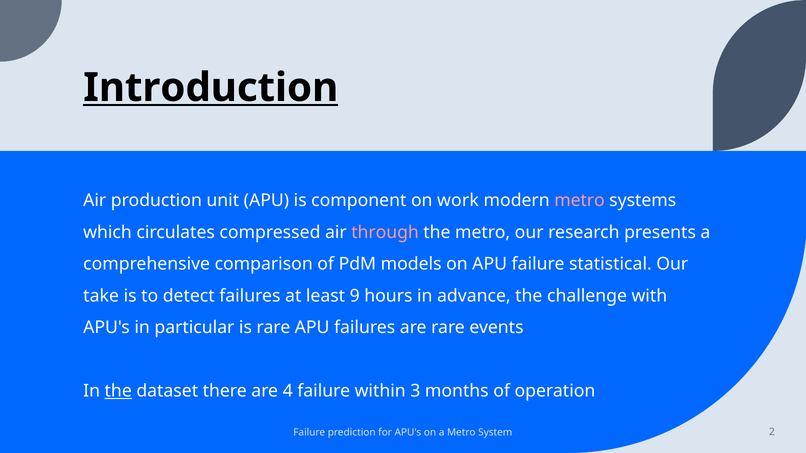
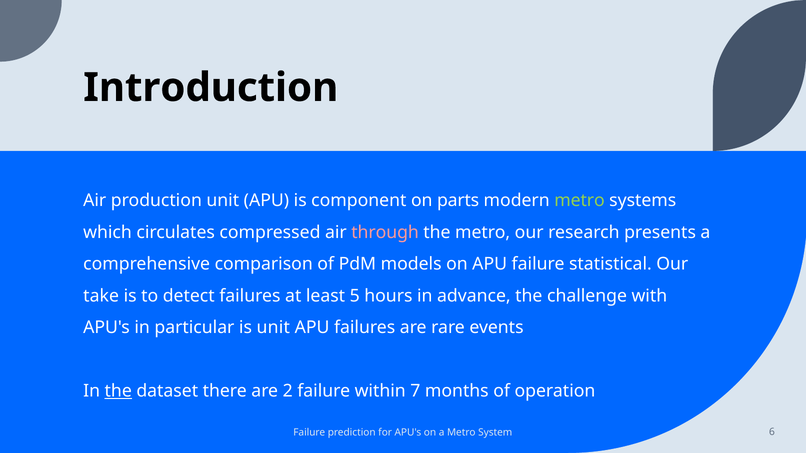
Introduction underline: present -> none
work: work -> parts
metro at (579, 201) colour: pink -> light green
9: 9 -> 5
is rare: rare -> unit
4: 4 -> 2
3: 3 -> 7
2: 2 -> 6
